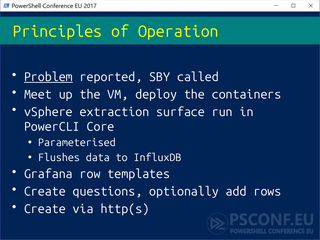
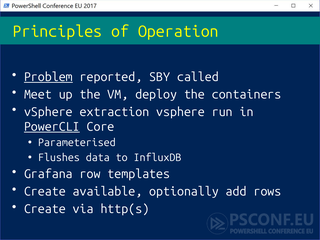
extraction surface: surface -> vsphere
PowerCLI underline: none -> present
questions: questions -> available
